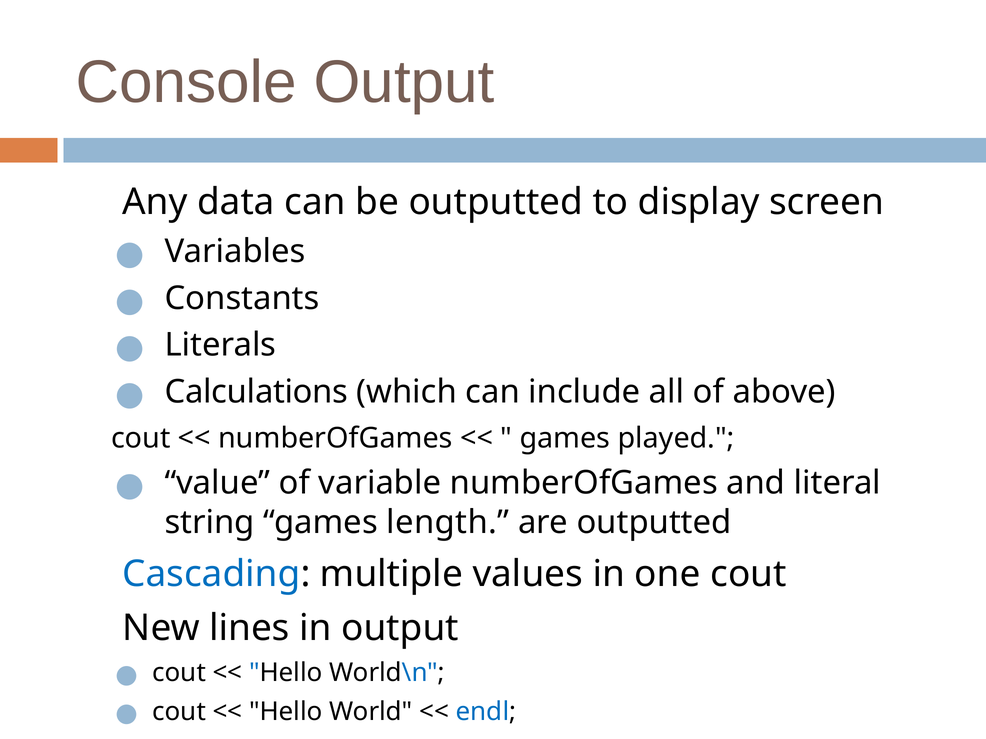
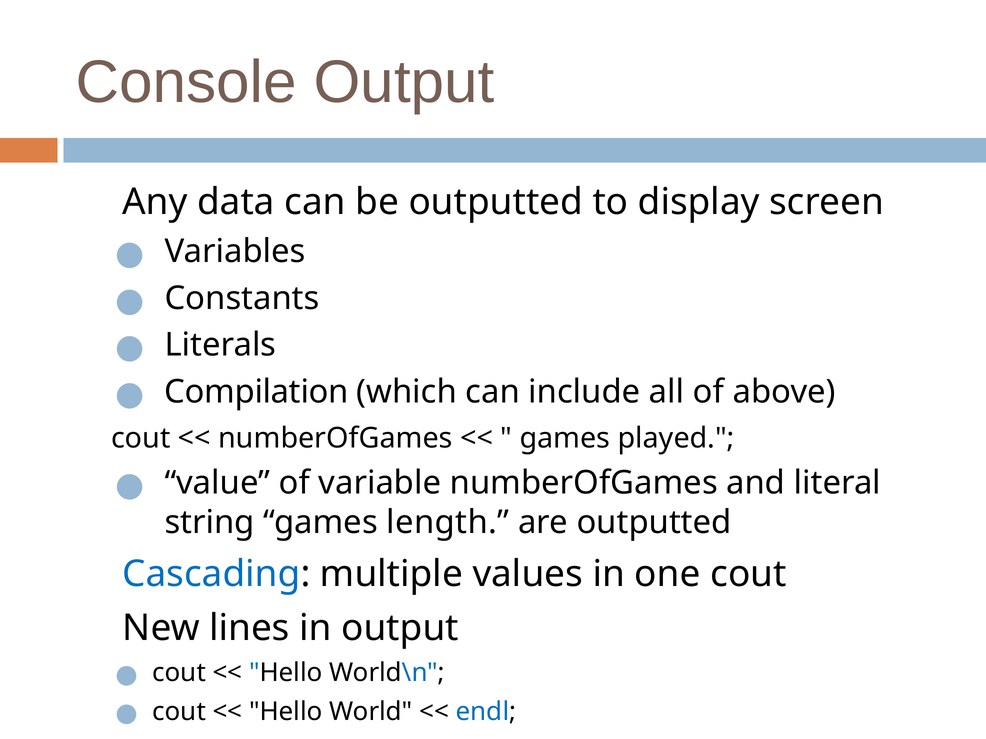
Calculations: Calculations -> Compilation
